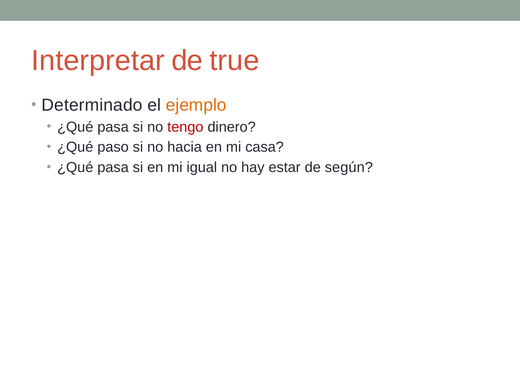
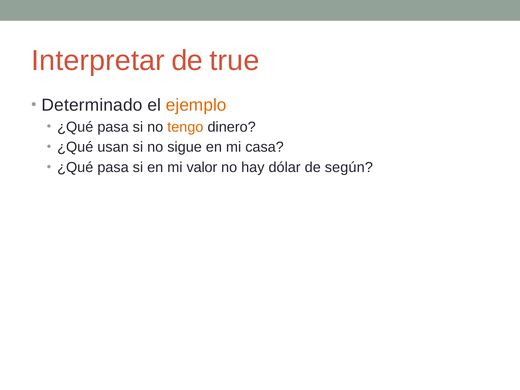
tengo colour: red -> orange
paso: paso -> usan
hacia: hacia -> sigue
igual: igual -> valor
estar: estar -> dólar
